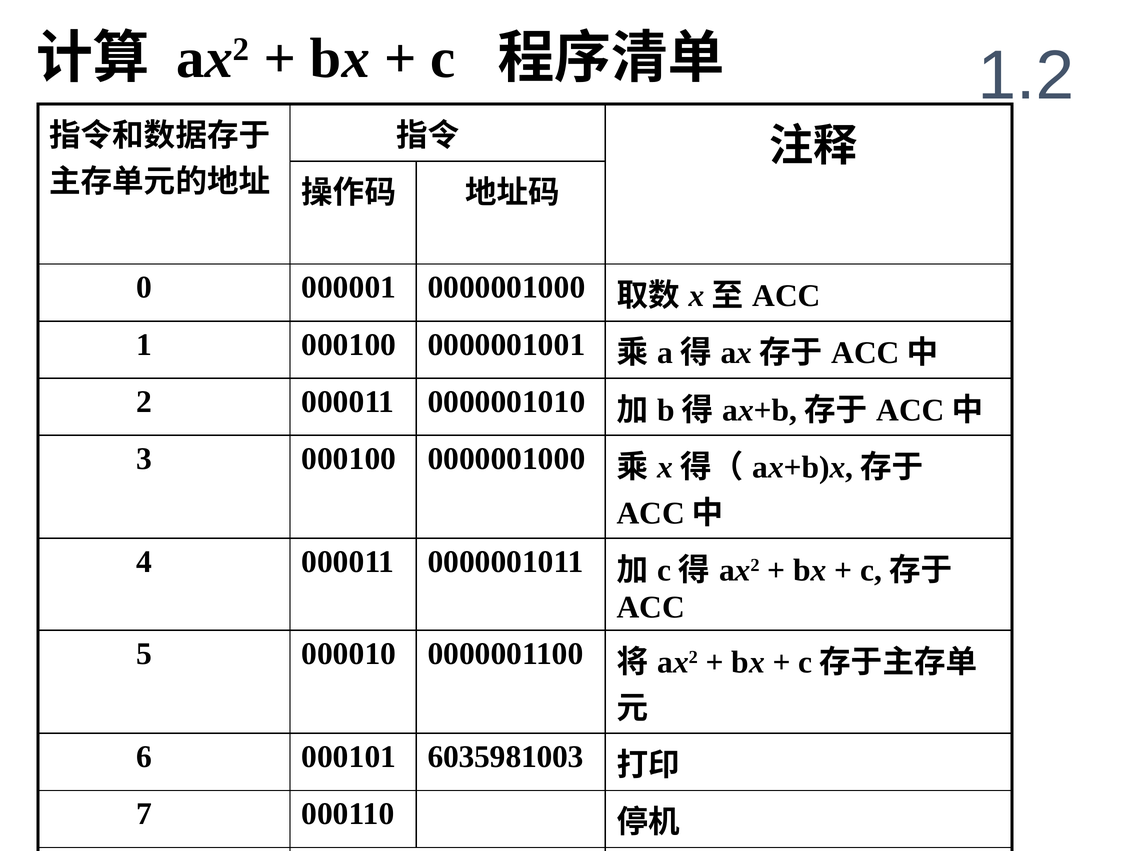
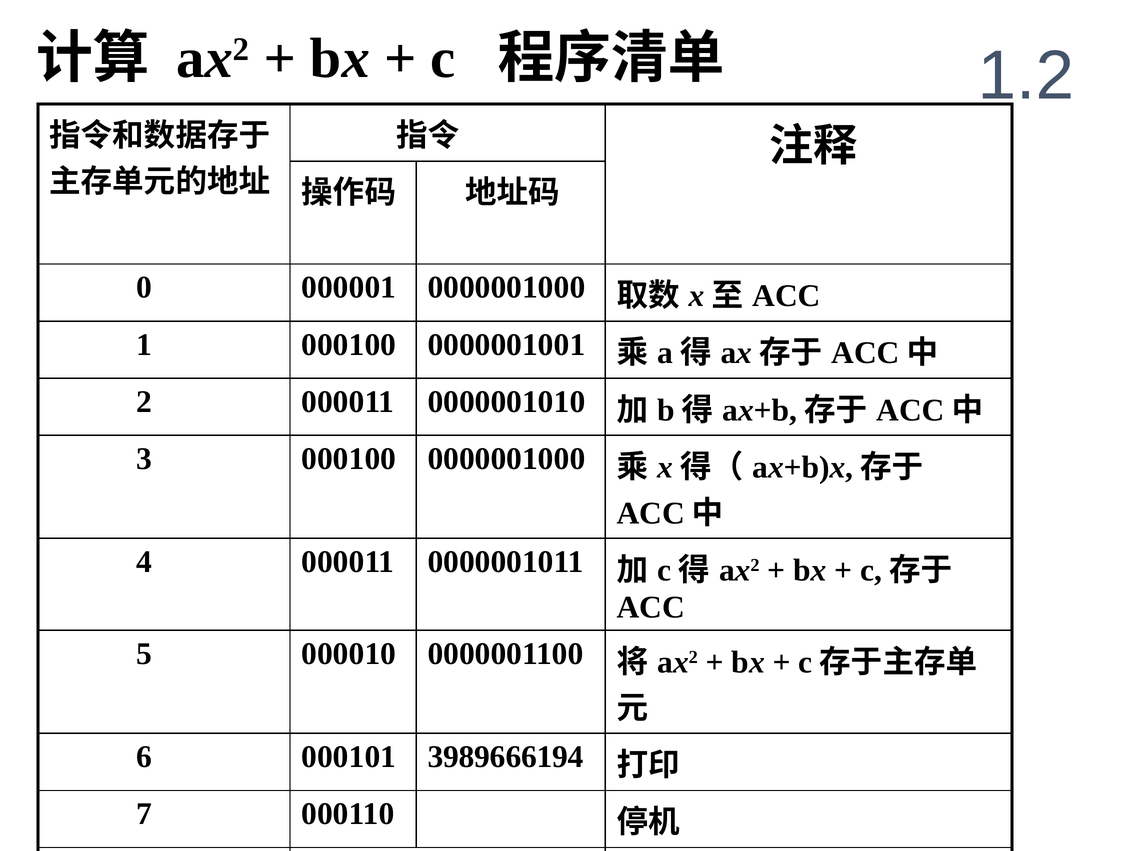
6035981003: 6035981003 -> 3989666194
